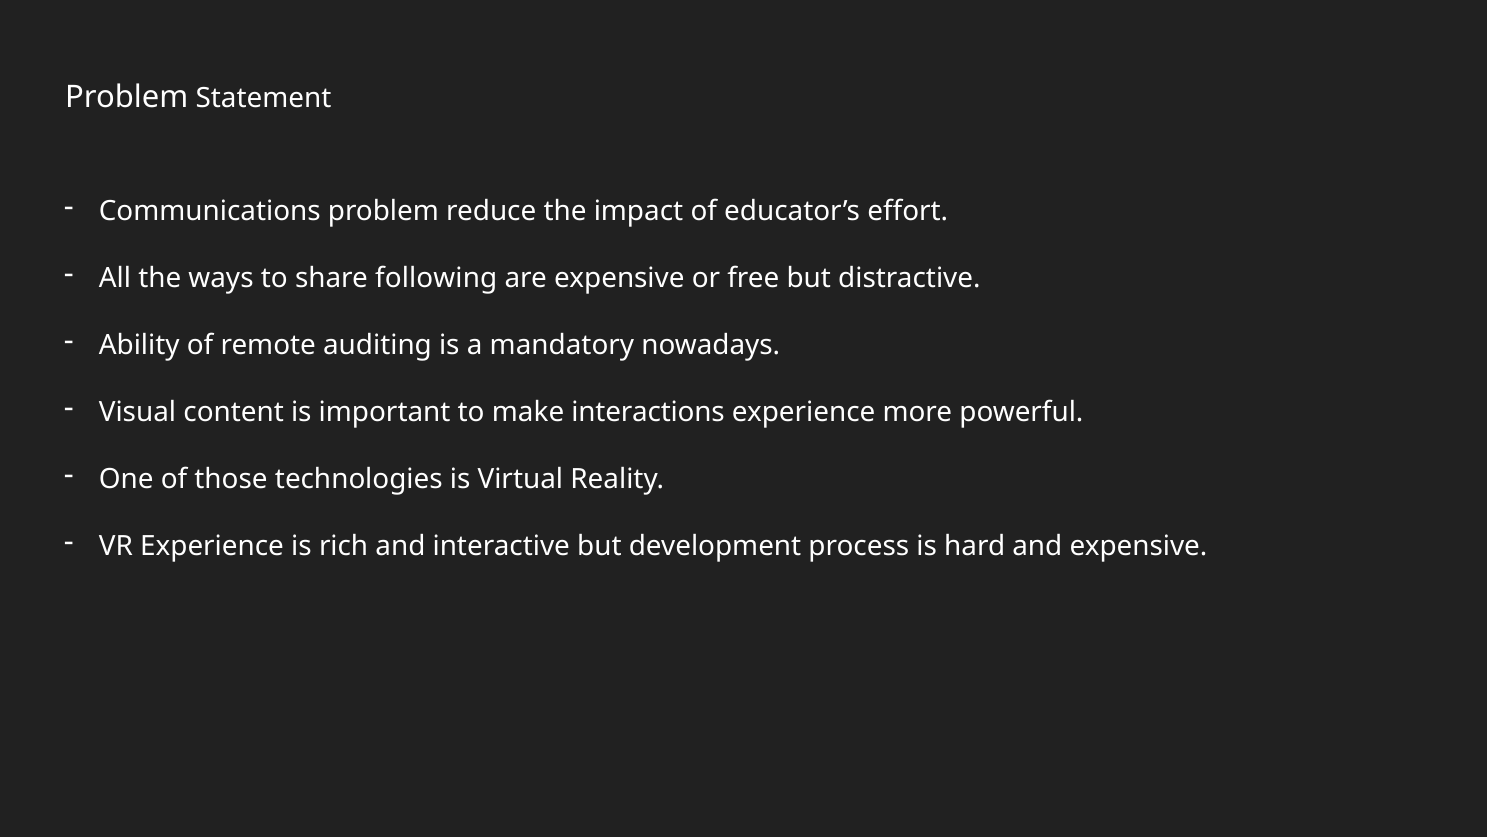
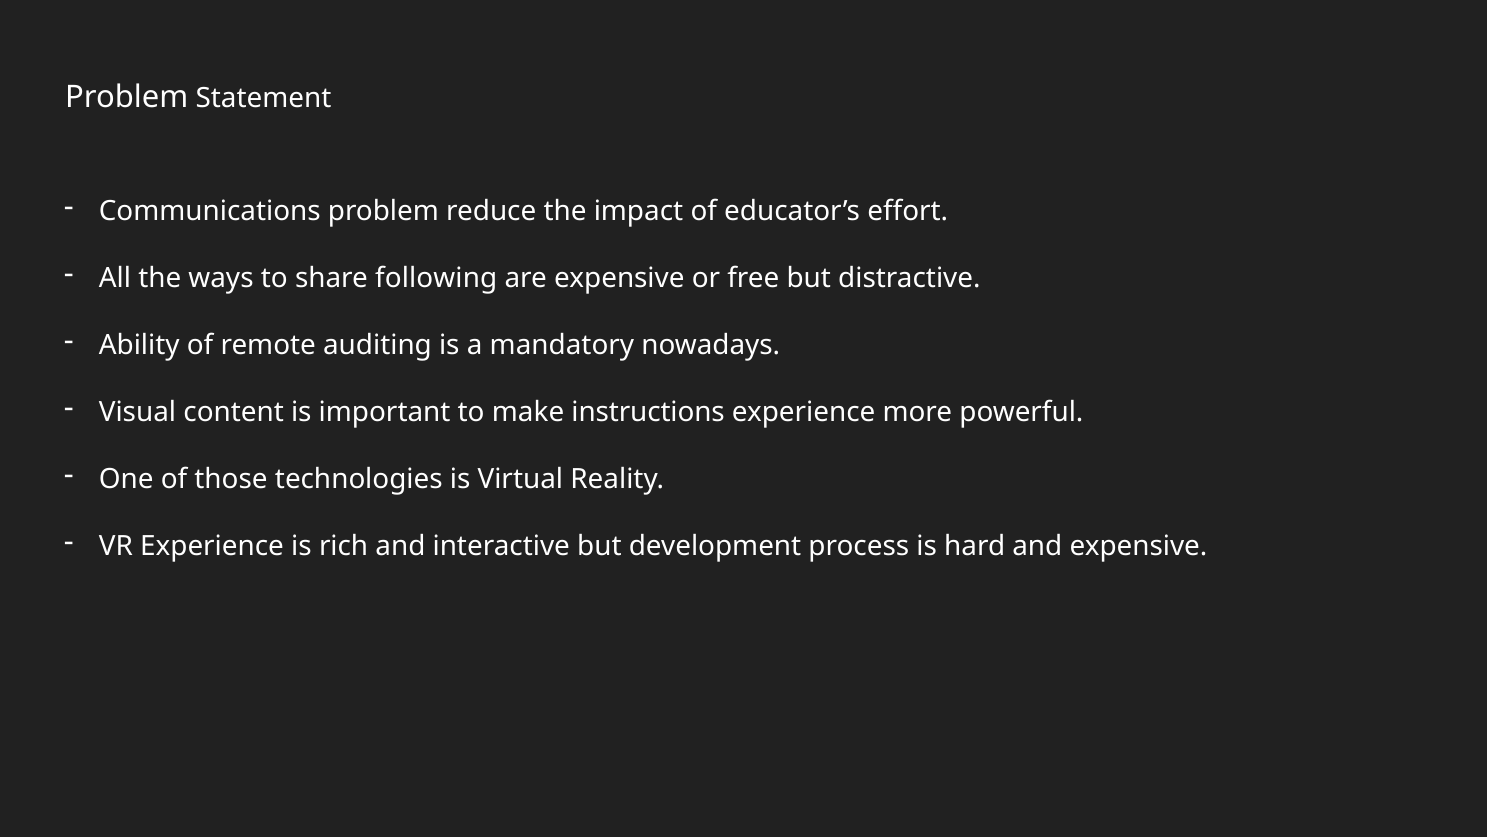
interactions: interactions -> instructions
